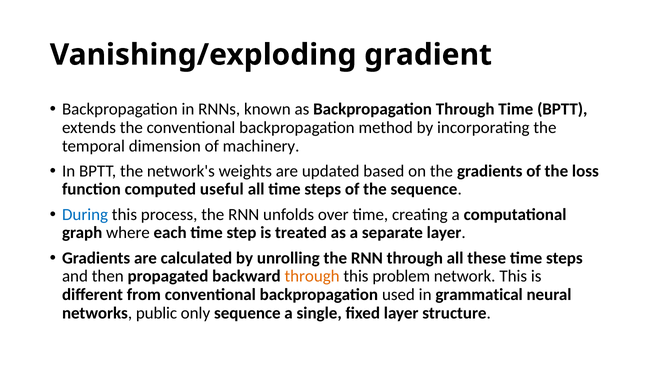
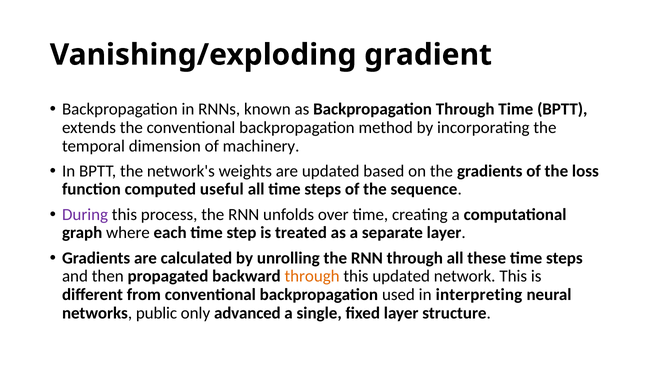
During colour: blue -> purple
this problem: problem -> updated
grammatical: grammatical -> interpreting
only sequence: sequence -> advanced
